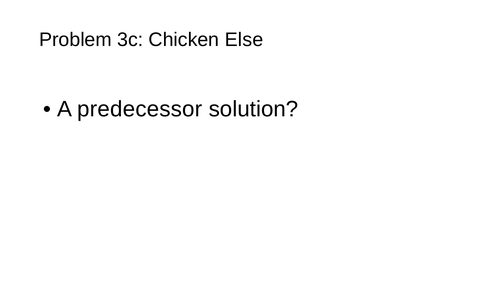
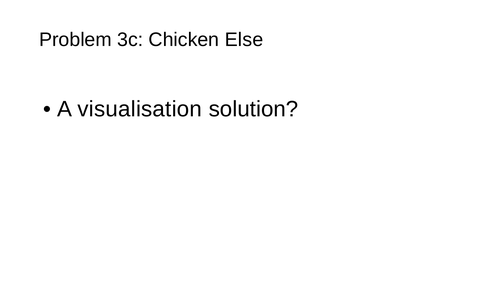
predecessor: predecessor -> visualisation
